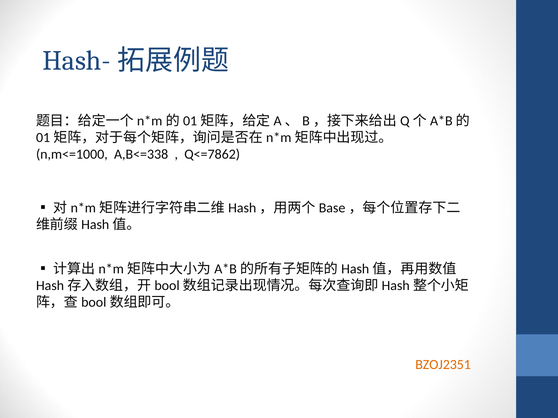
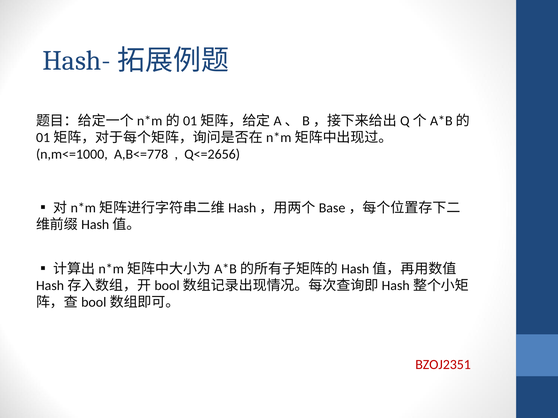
A,B<=338: A,B<=338 -> A,B<=778
Q<=7862: Q<=7862 -> Q<=2656
BZOJ2351 colour: orange -> red
